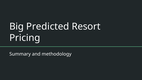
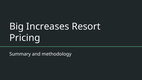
Predicted: Predicted -> Increases
